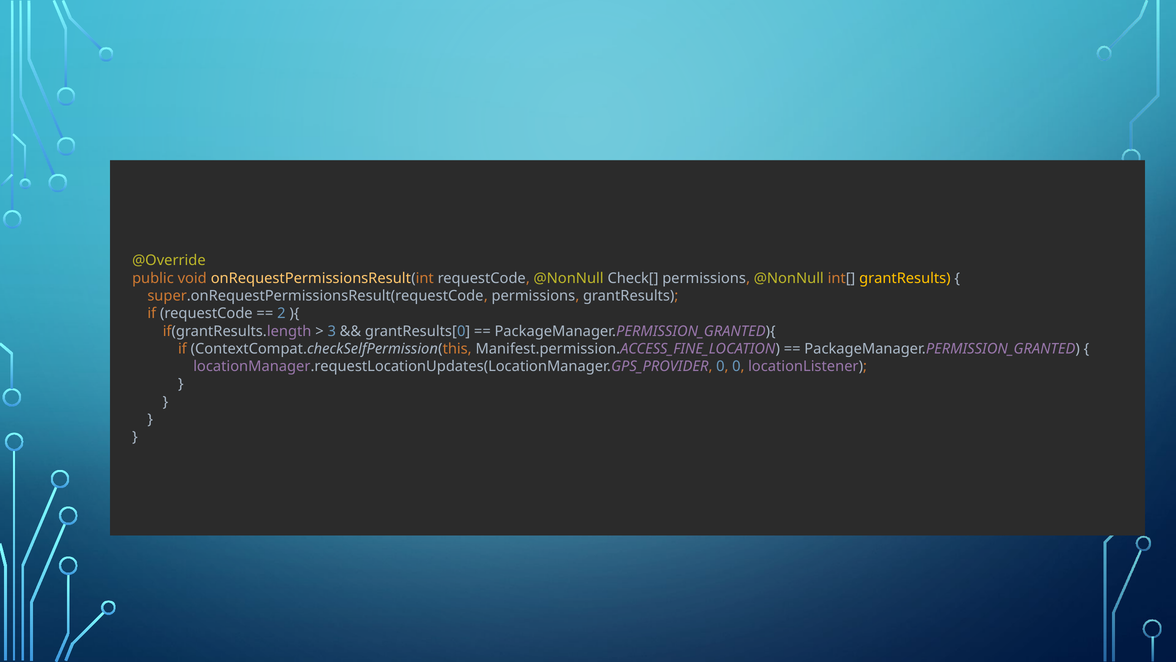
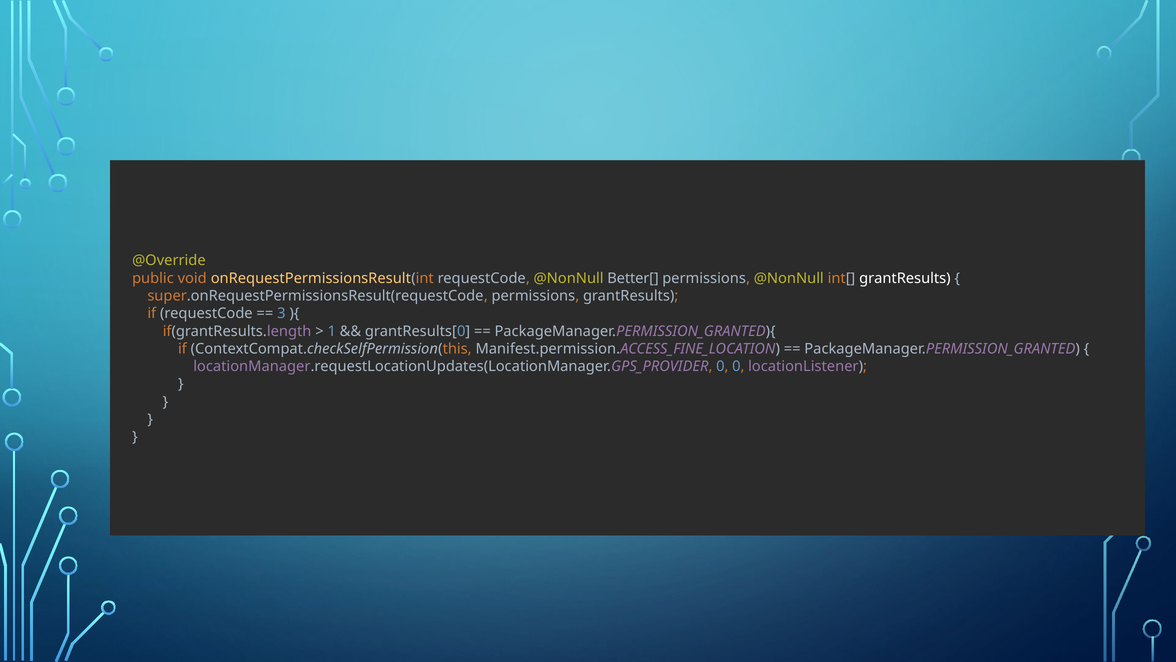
Check[: Check[ -> Better[
grantResults at (905, 278) colour: yellow -> white
2: 2 -> 3
3: 3 -> 1
